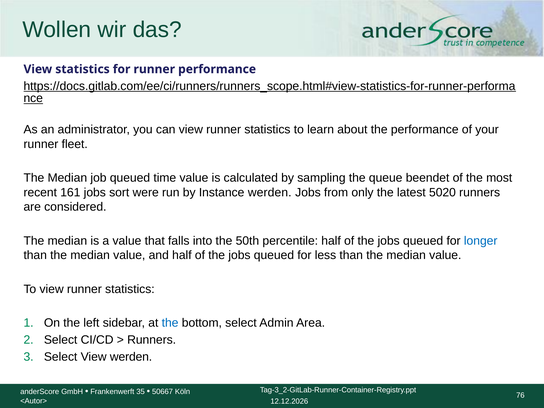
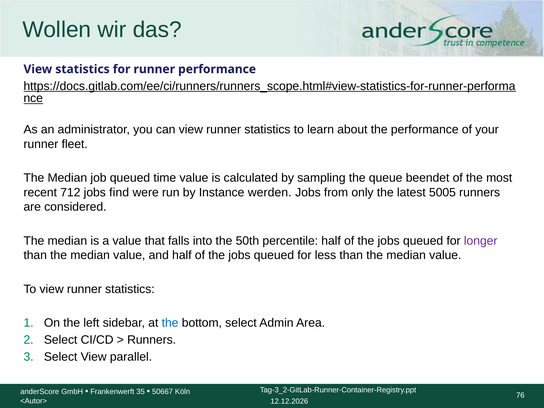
161: 161 -> 712
sort: sort -> find
5020: 5020 -> 5005
longer colour: blue -> purple
View werden: werden -> parallel
